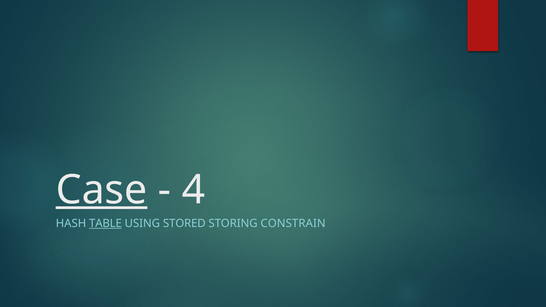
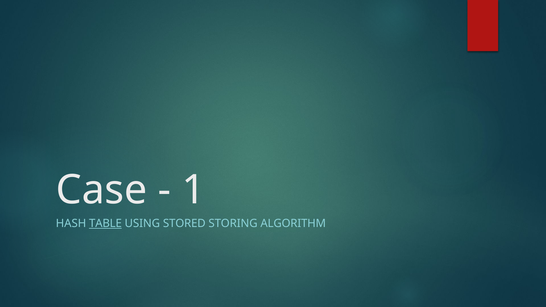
Case underline: present -> none
4: 4 -> 1
CONSTRAIN: CONSTRAIN -> ALGORITHM
